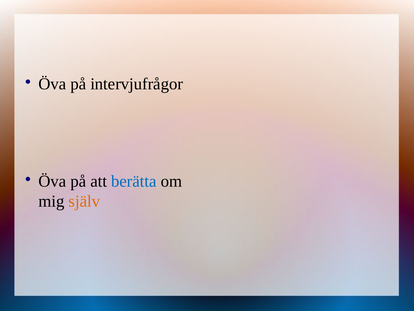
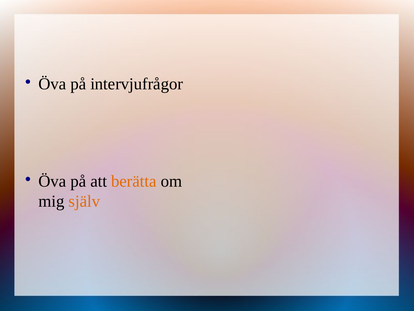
berätta colour: blue -> orange
